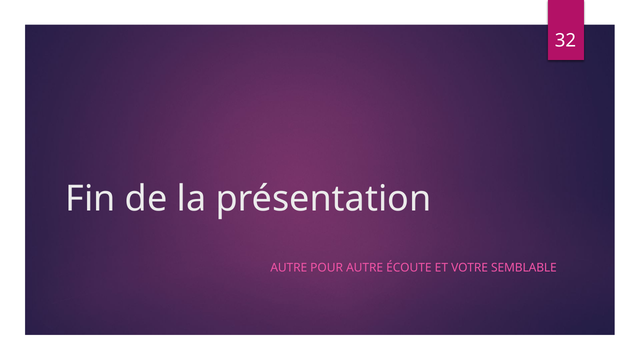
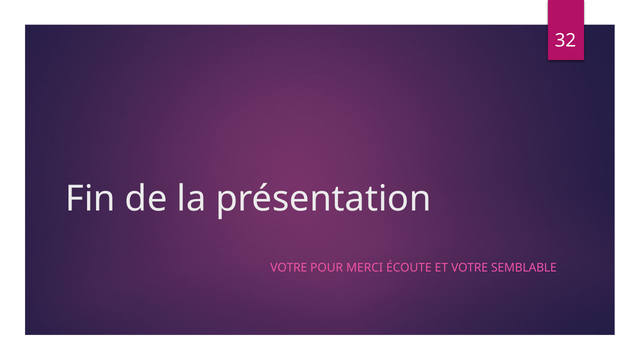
AUTRE at (289, 268): AUTRE -> VOTRE
POUR AUTRE: AUTRE -> MERCI
